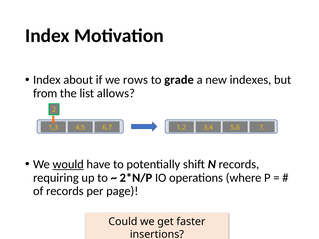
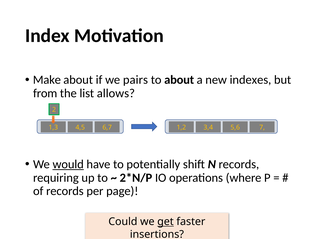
Index at (47, 80): Index -> Make
rows: rows -> pairs
to grade: grade -> about
get underline: none -> present
